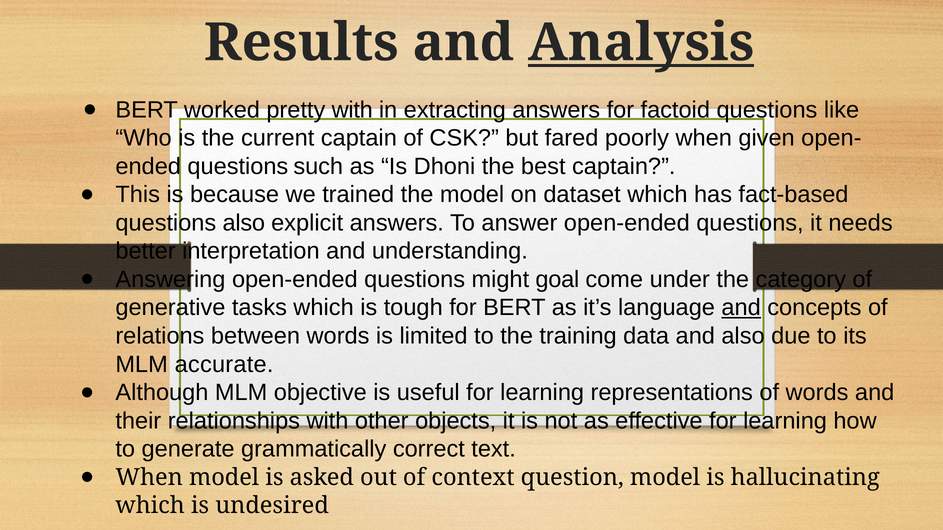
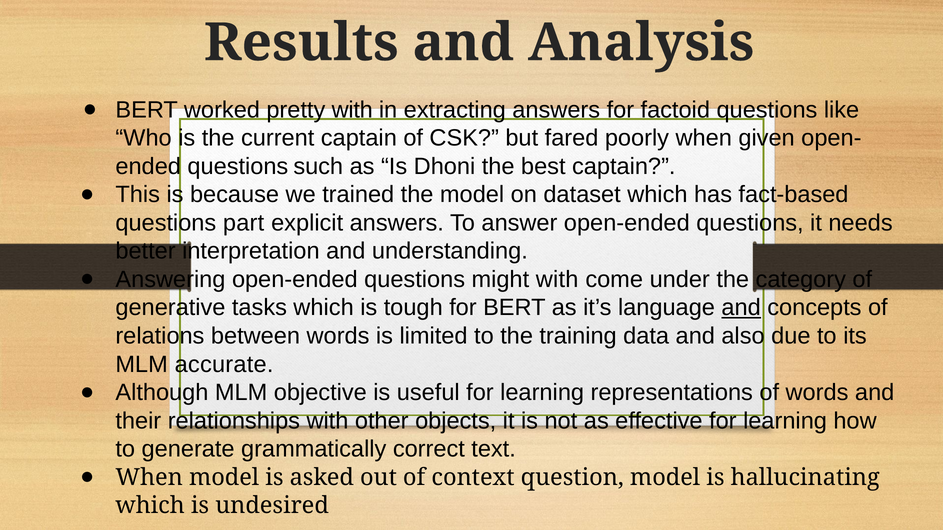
Analysis underline: present -> none
questions also: also -> part
might goal: goal -> with
